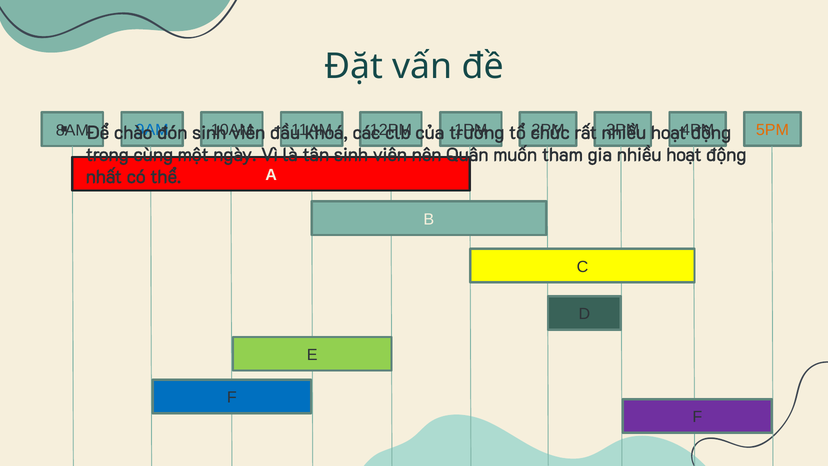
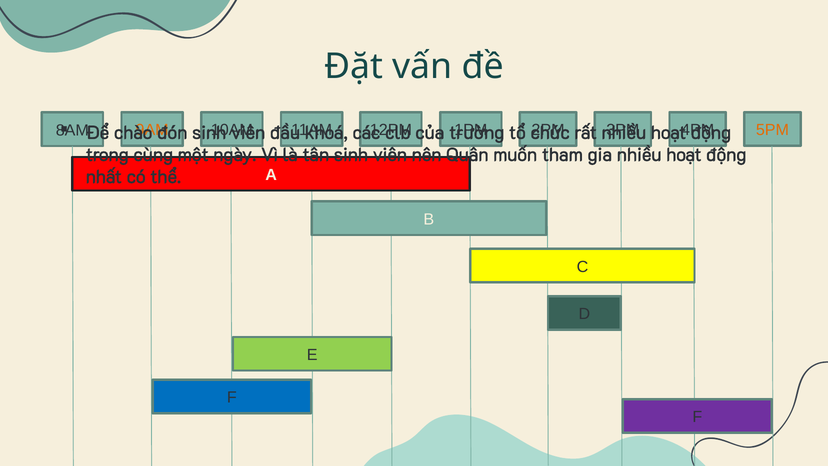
9AM colour: blue -> orange
